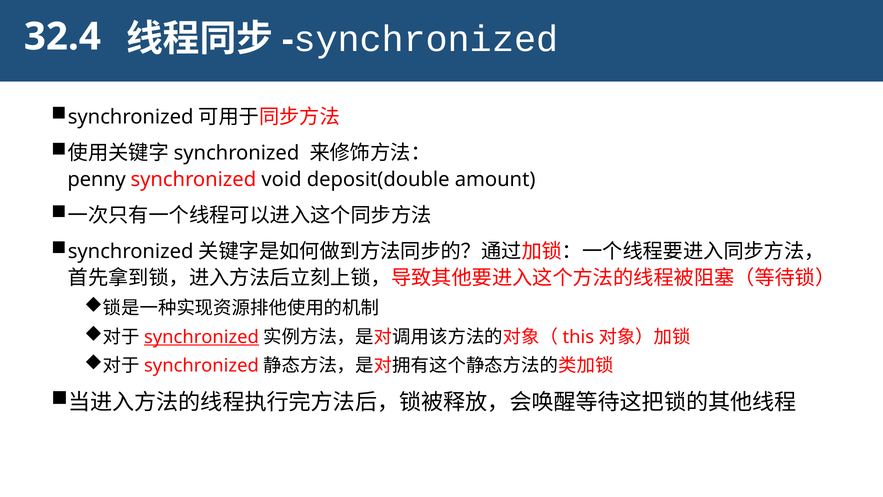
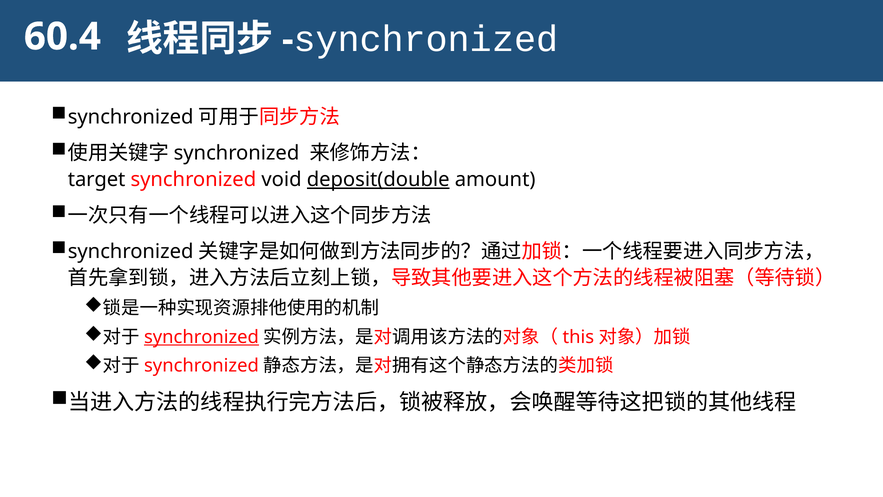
32.4: 32.4 -> 60.4
penny: penny -> target
deposit(double underline: none -> present
